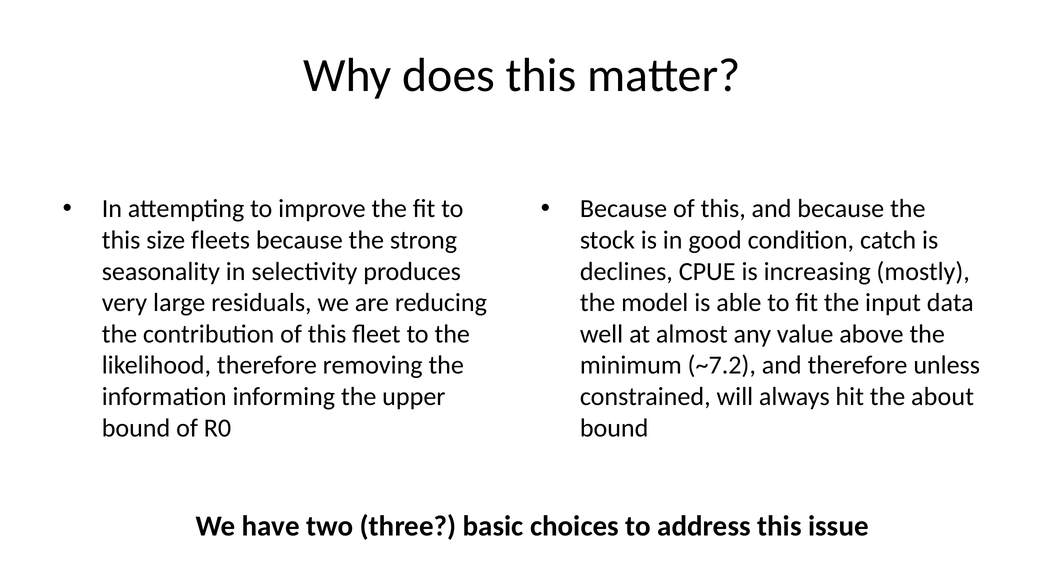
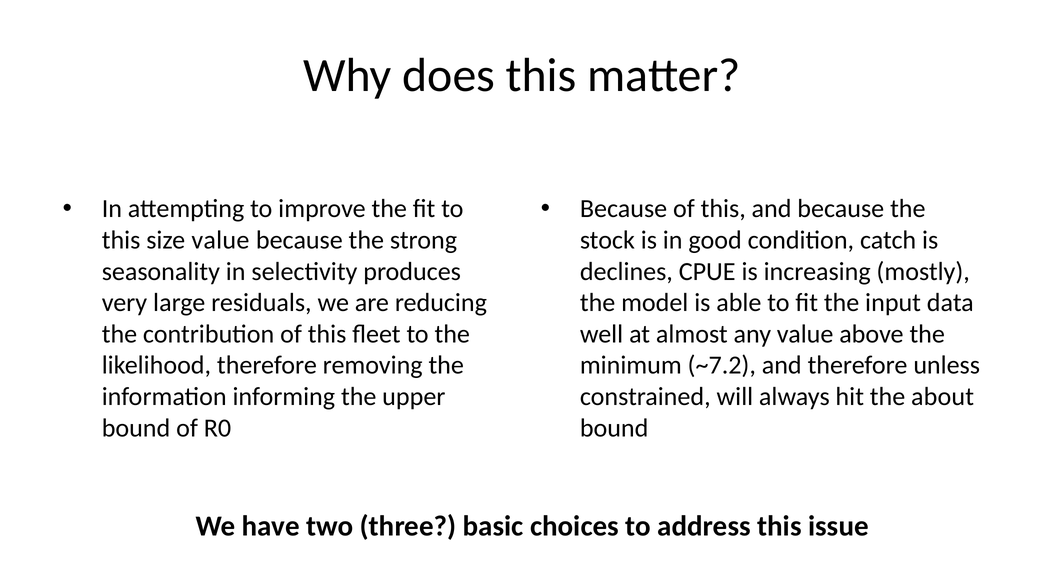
size fleets: fleets -> value
